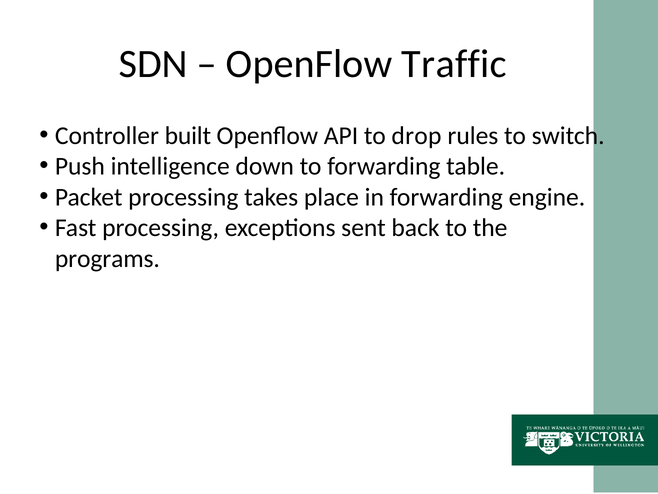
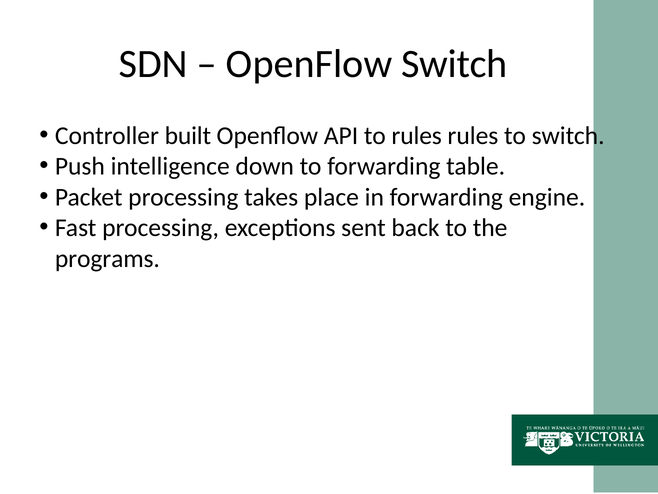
OpenFlow Traffic: Traffic -> Switch
to drop: drop -> rules
